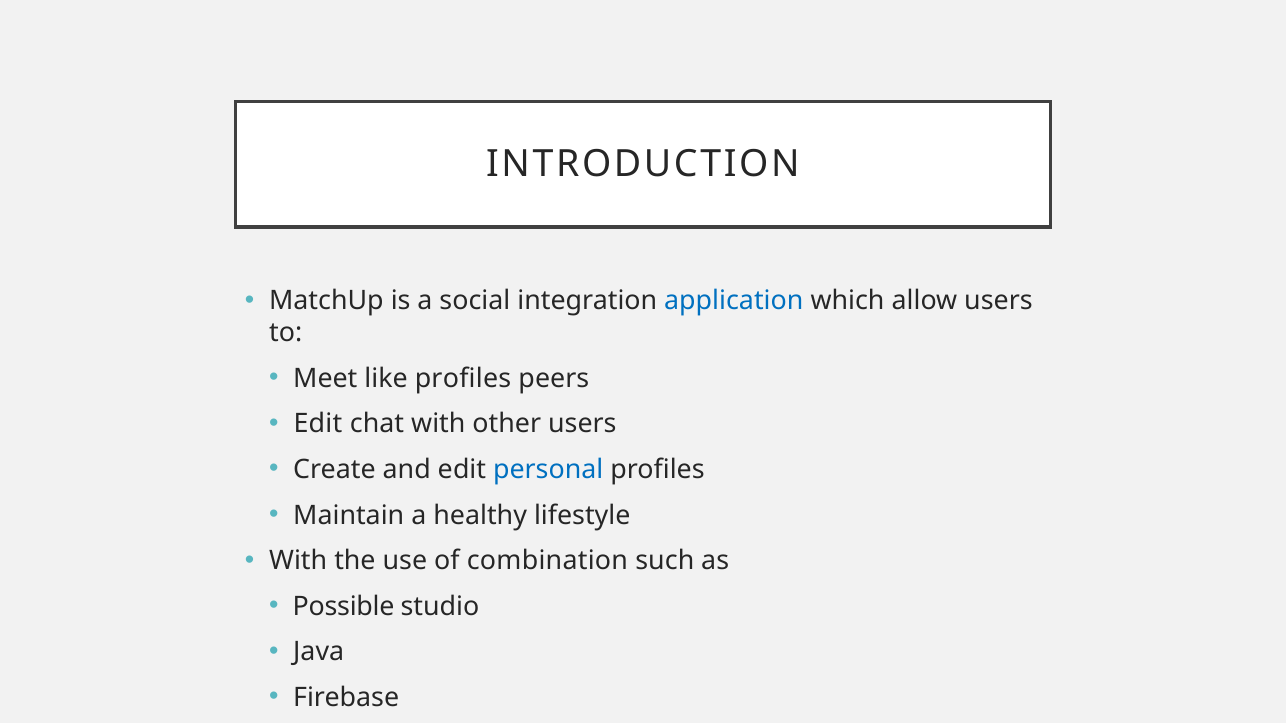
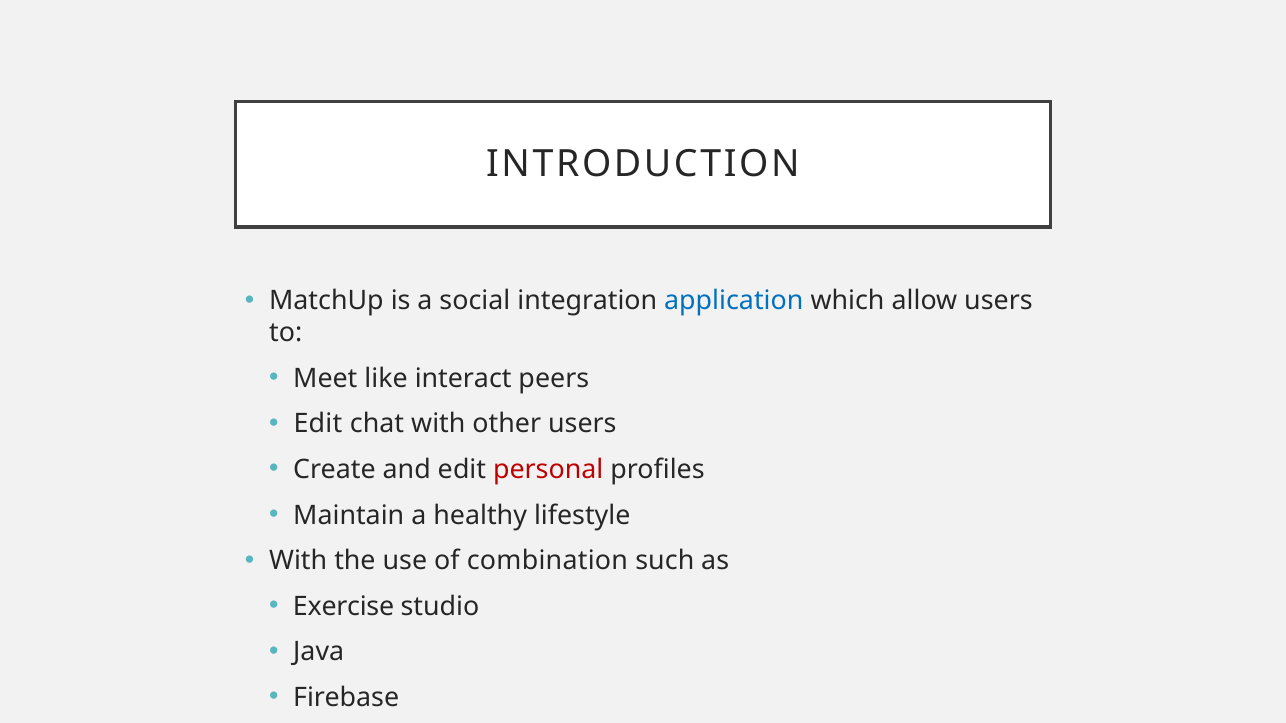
like profiles: profiles -> interact
personal colour: blue -> red
Possible: Possible -> Exercise
